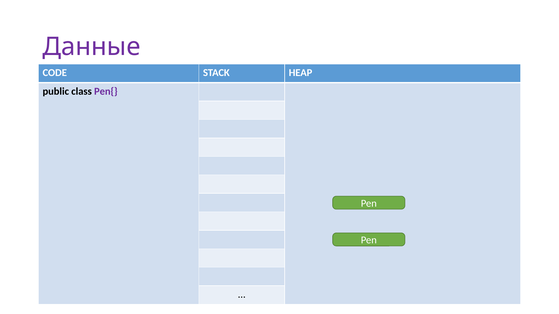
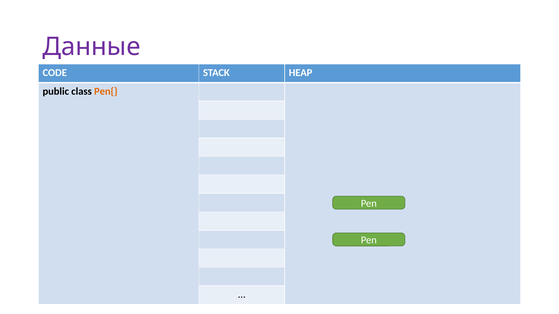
Pen{ colour: purple -> orange
